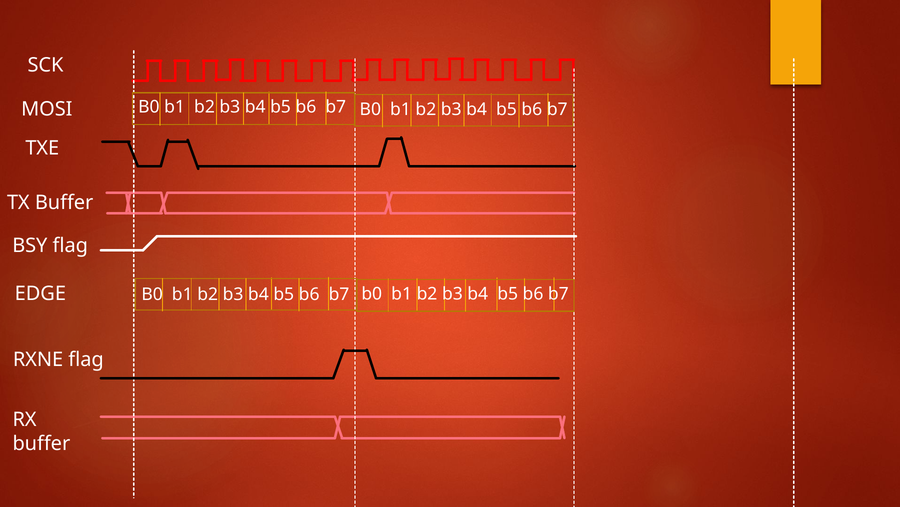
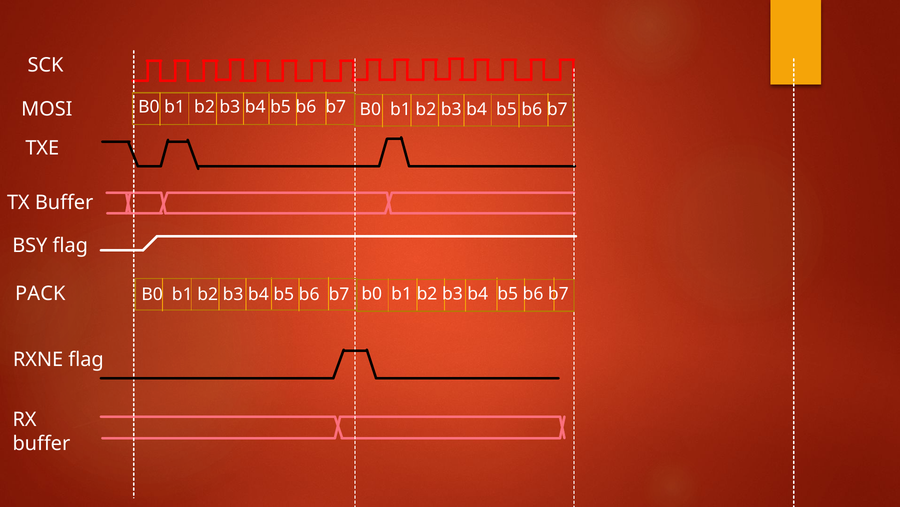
EDGE: EDGE -> PACK
